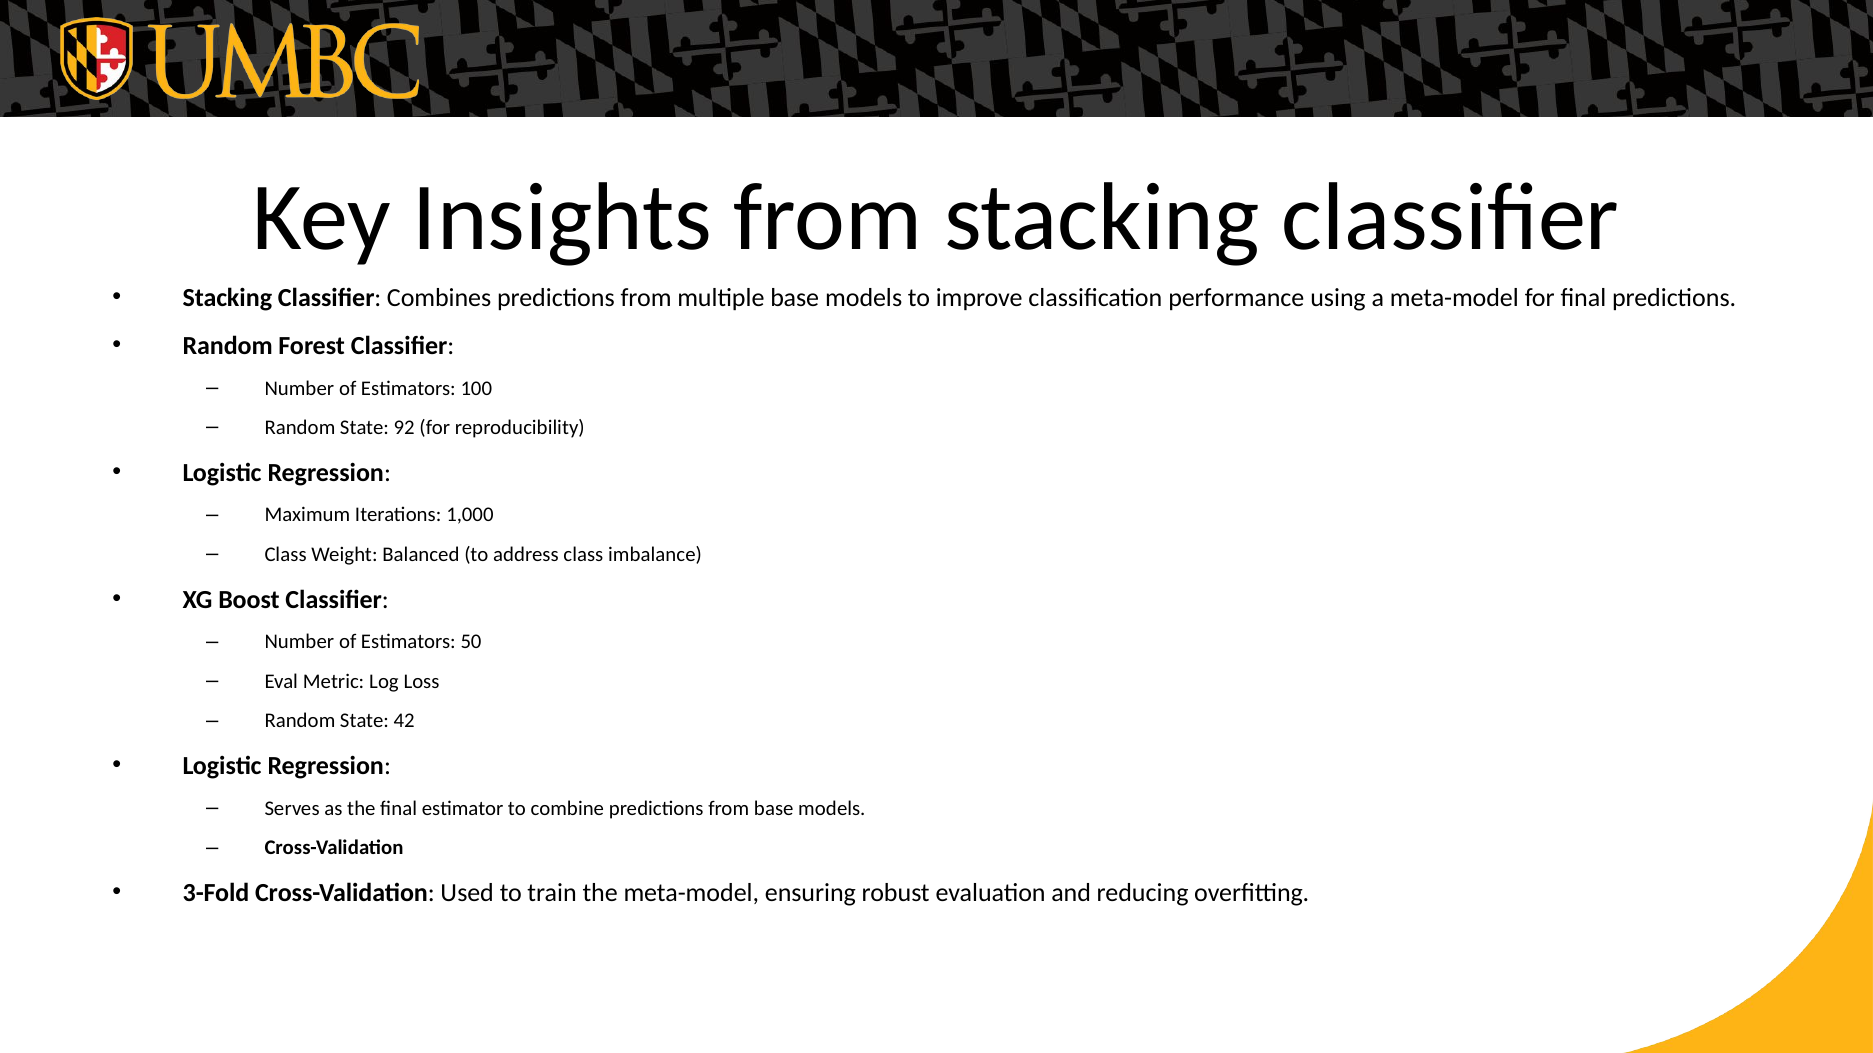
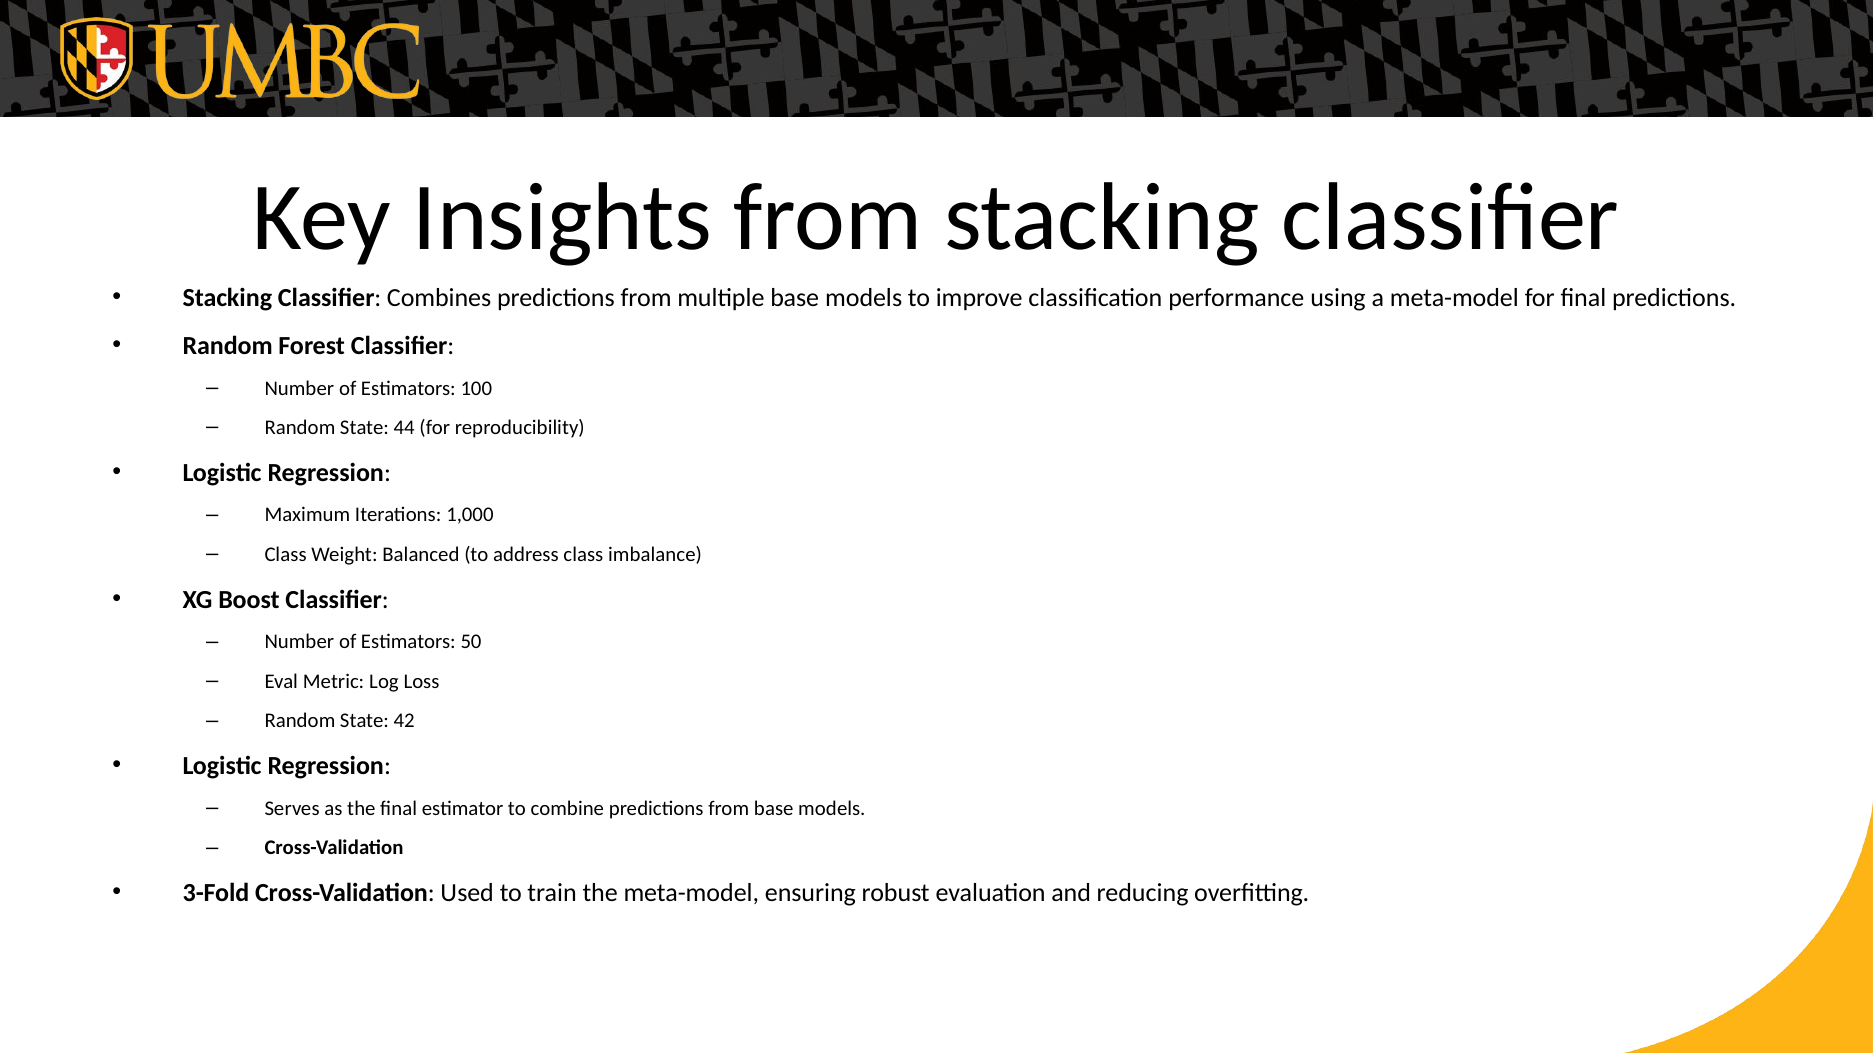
92: 92 -> 44
